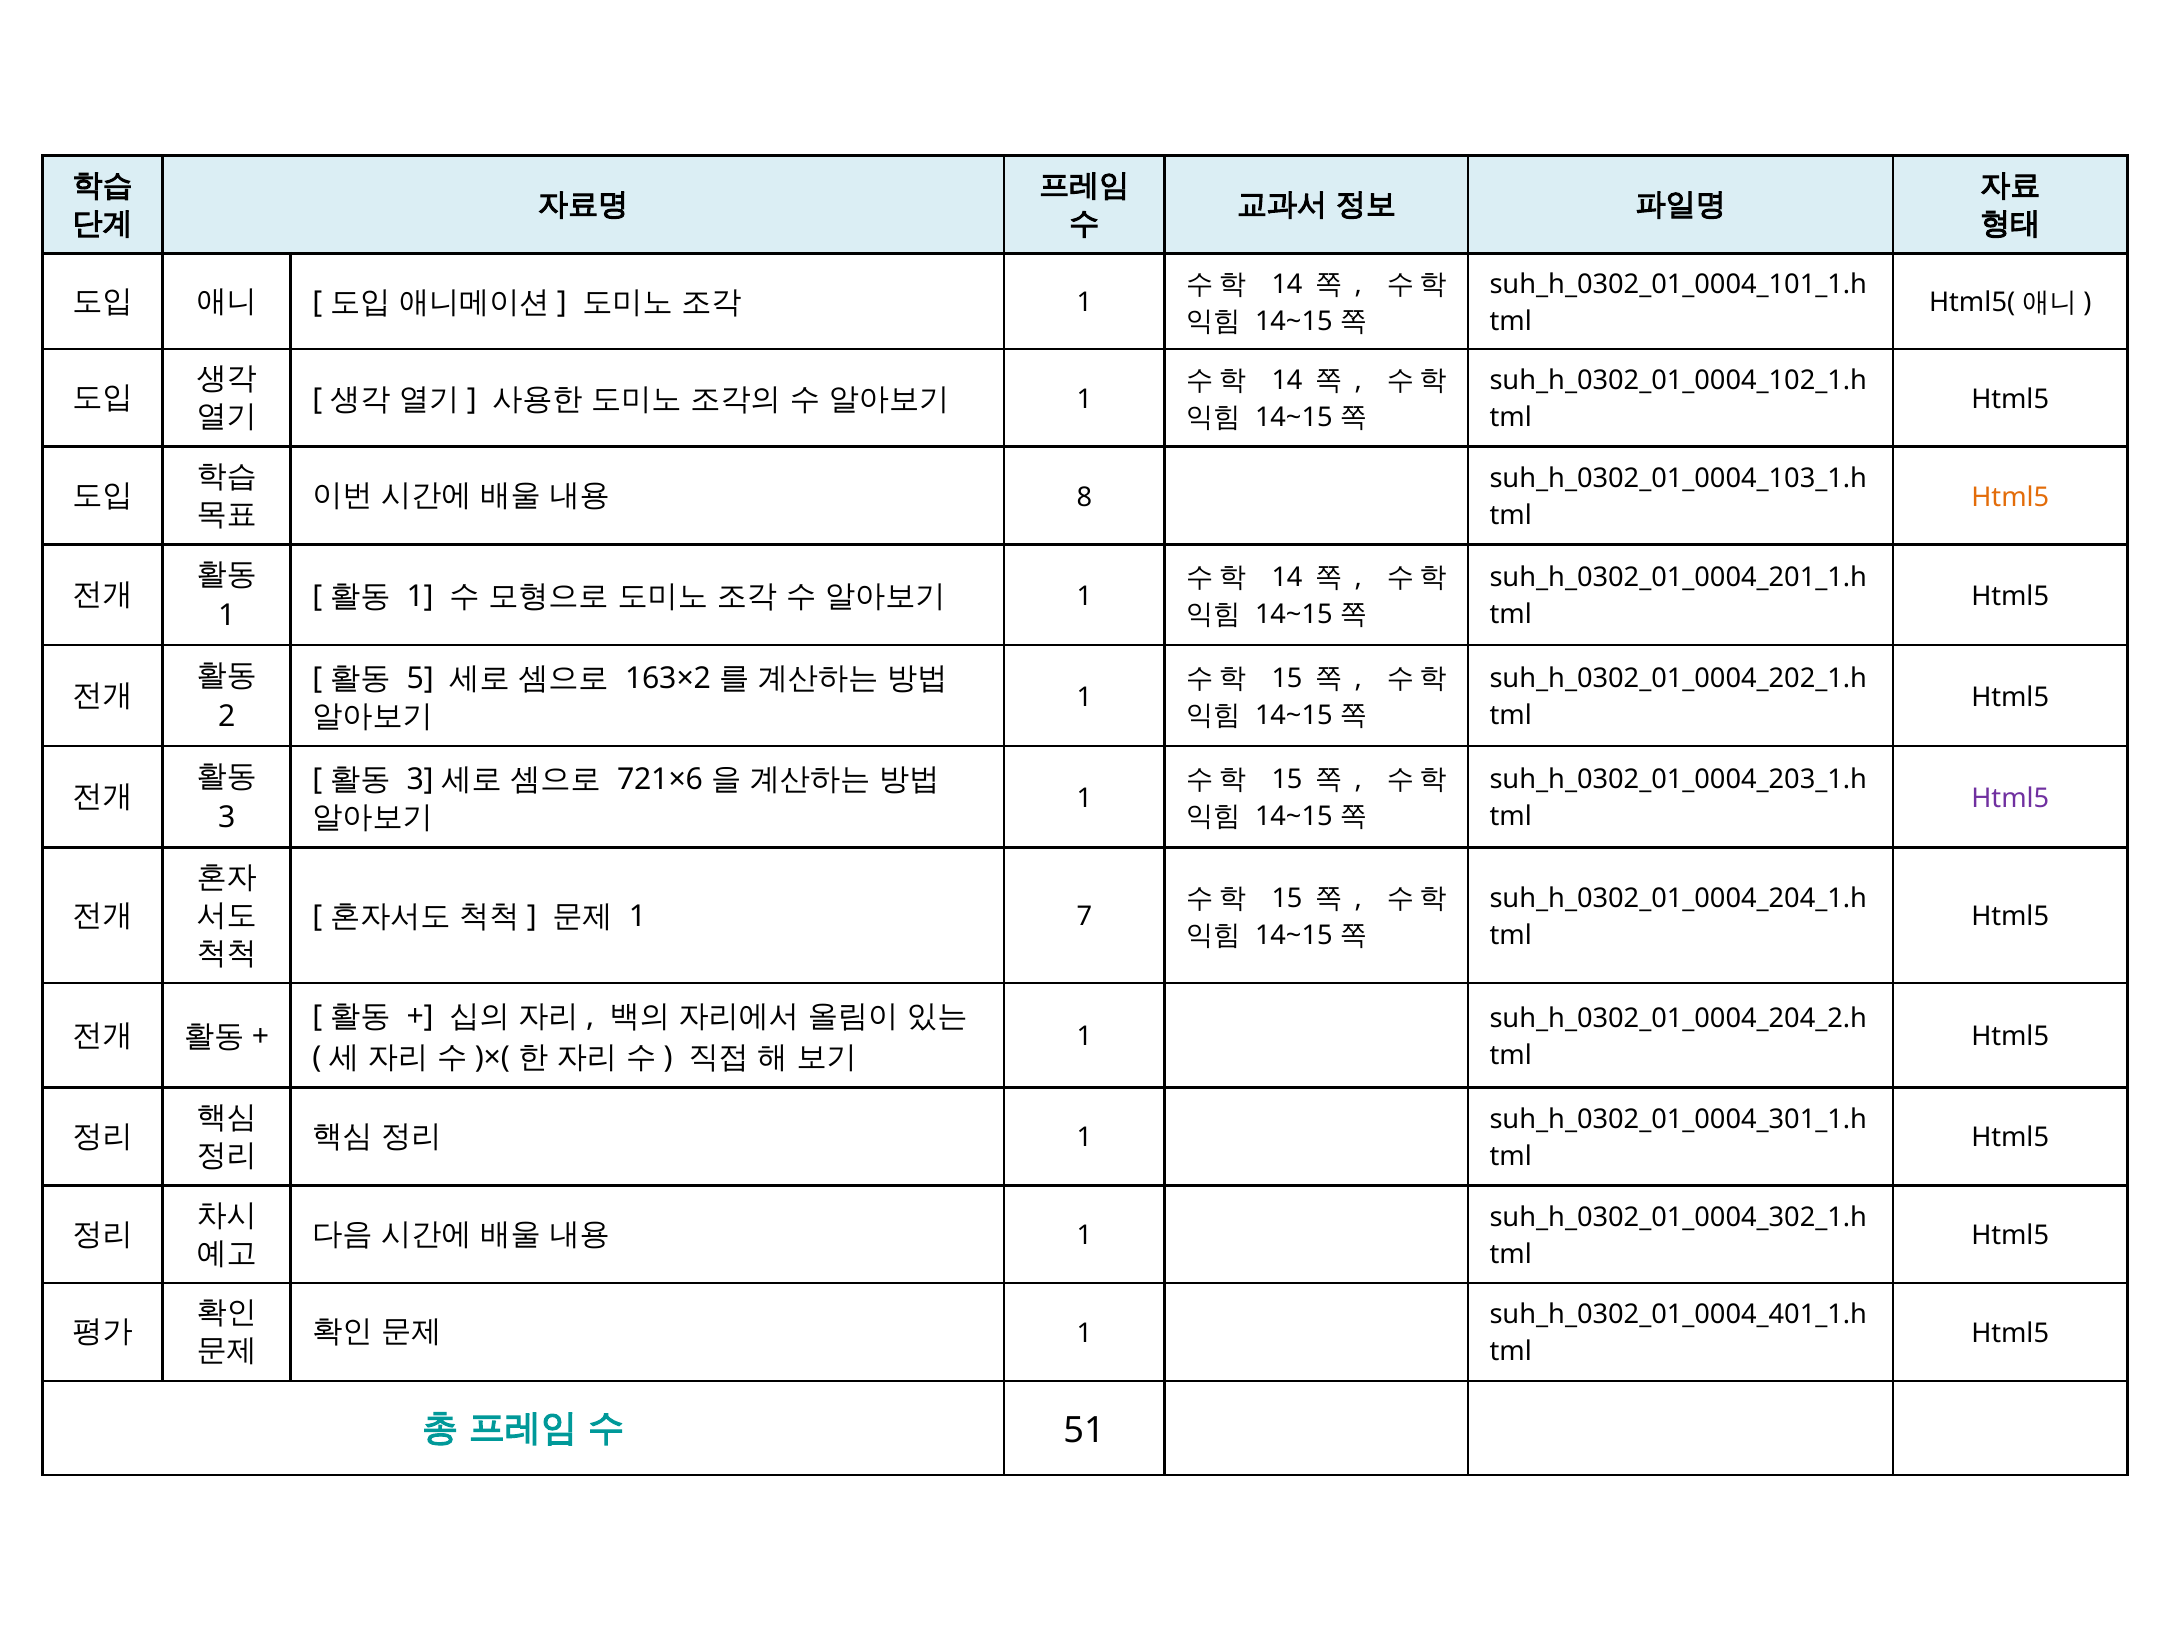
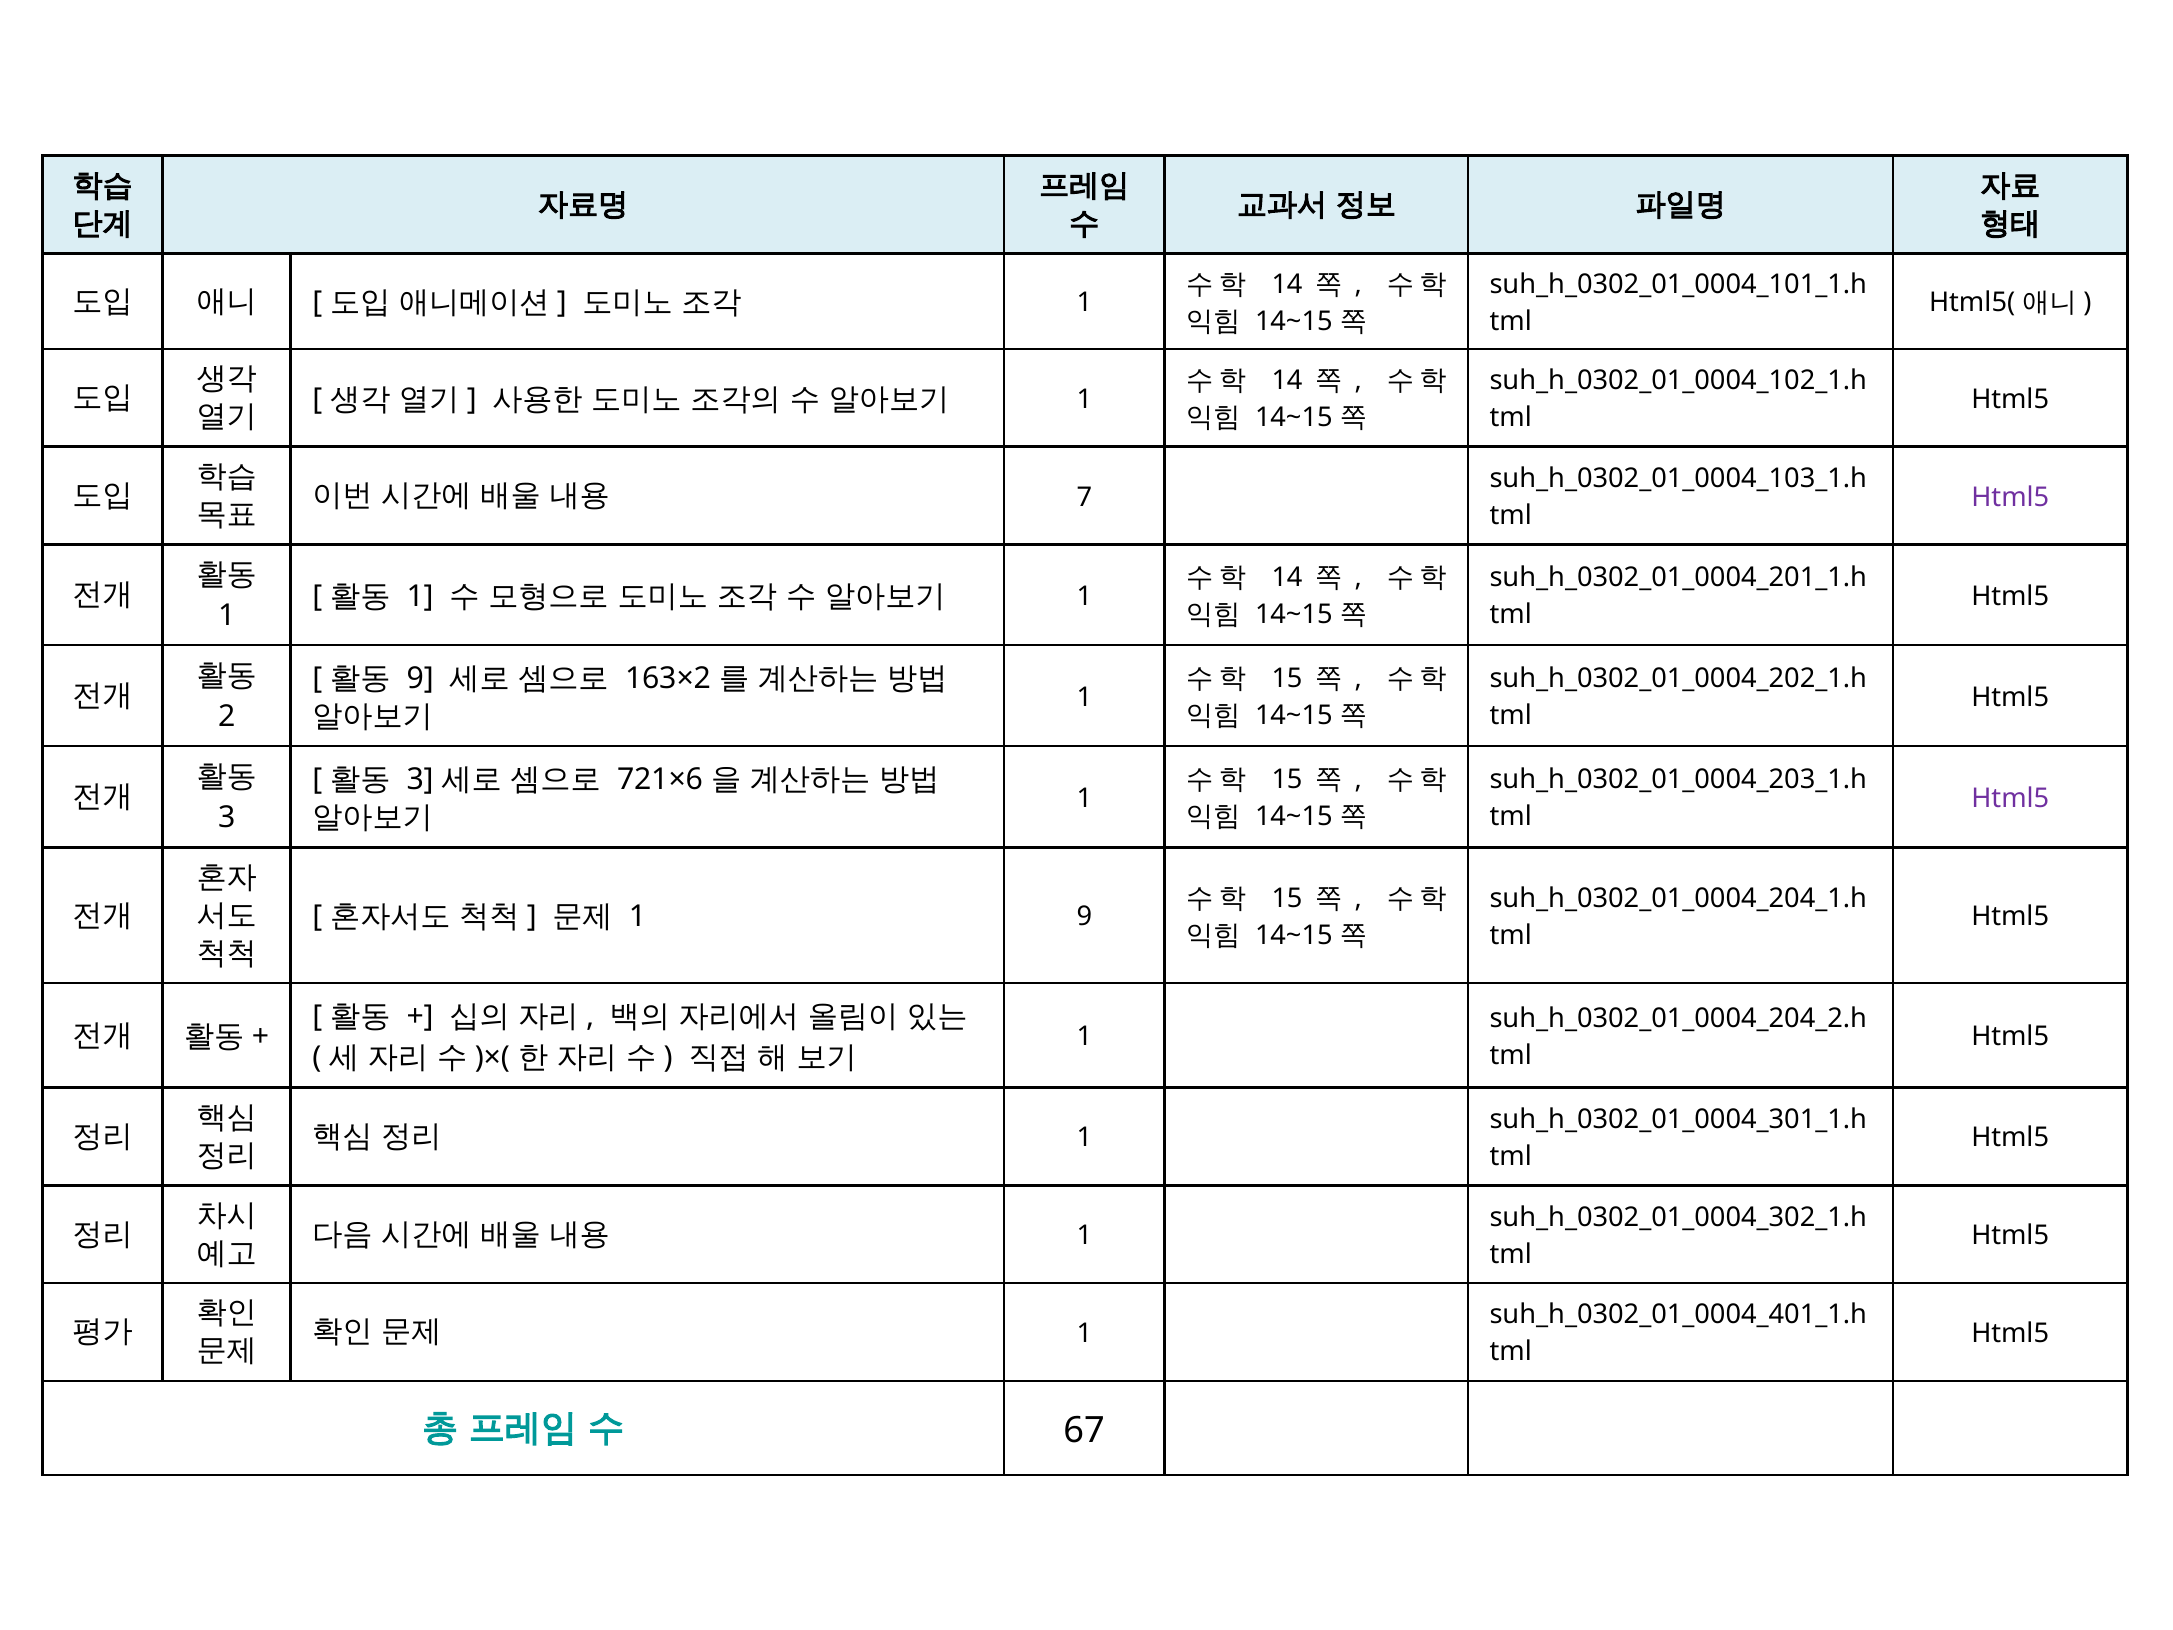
8: 8 -> 7
Html5 at (2010, 497) colour: orange -> purple
5 at (420, 678): 5 -> 9
1 7: 7 -> 9
51: 51 -> 67
